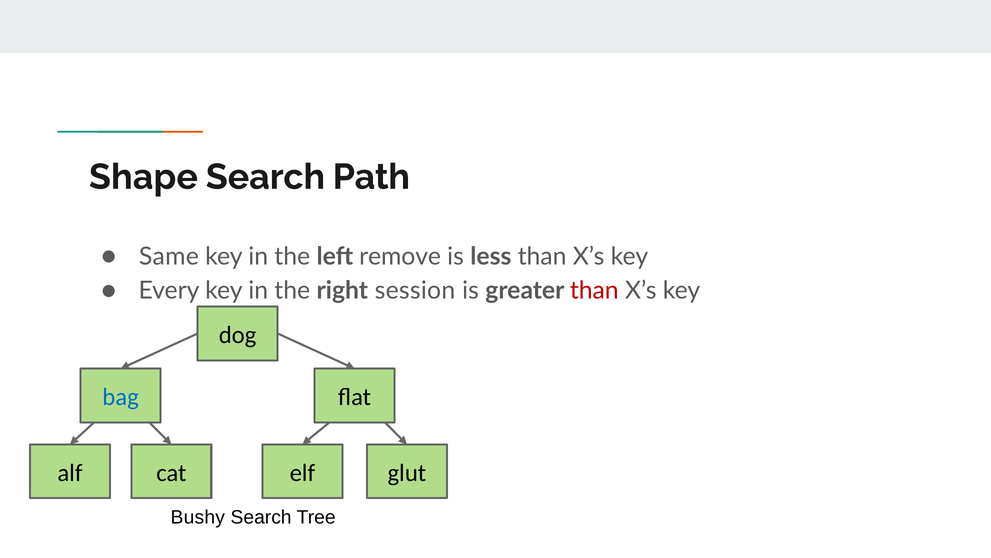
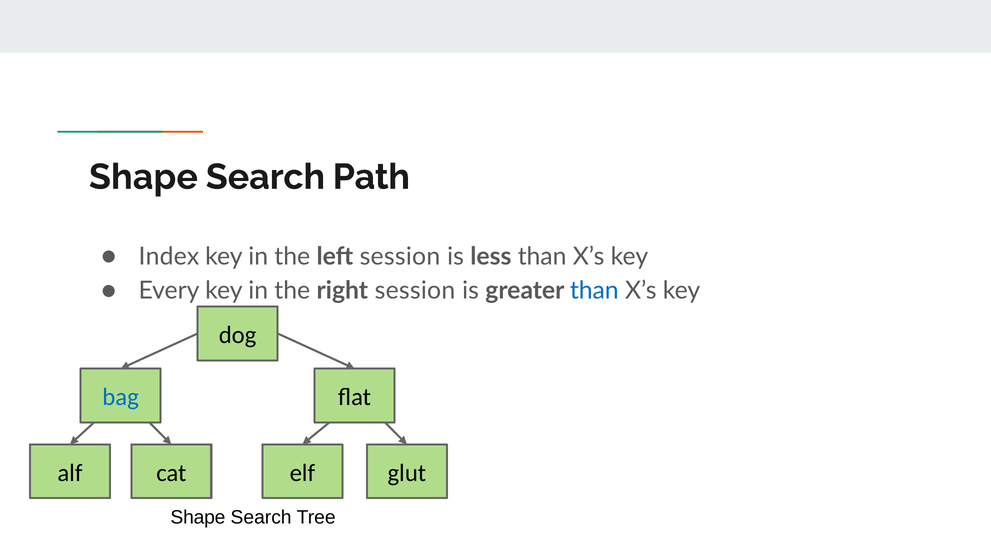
Same: Same -> Index
left remove: remove -> session
than at (594, 290) colour: red -> blue
Bushy at (198, 517): Bushy -> Shape
